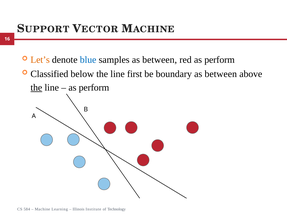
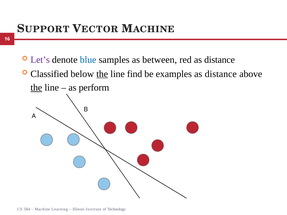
Let’s colour: orange -> purple
red as perform: perform -> distance
the at (102, 74) underline: none -> present
first: first -> find
boundary: boundary -> examples
between at (221, 74): between -> distance
